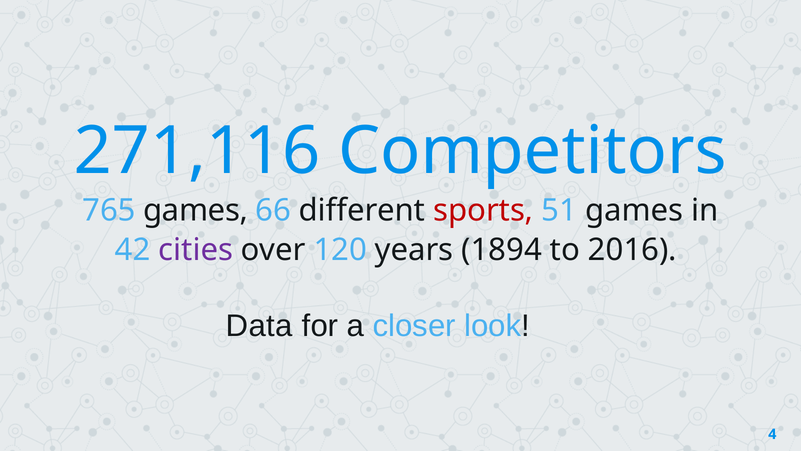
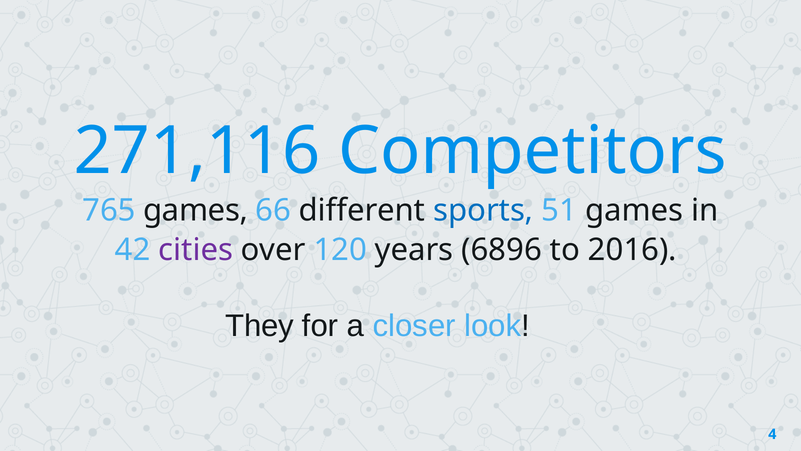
sports colour: red -> blue
1894: 1894 -> 6896
Data: Data -> They
